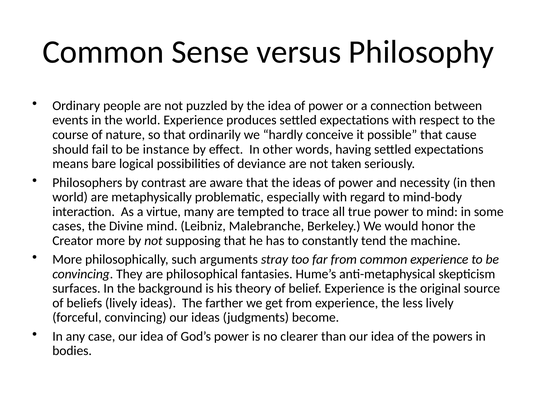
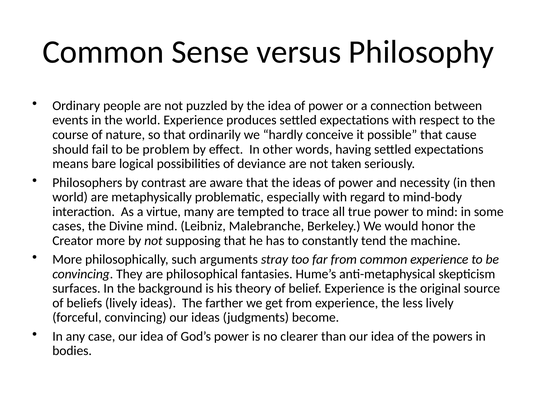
instance: instance -> problem
